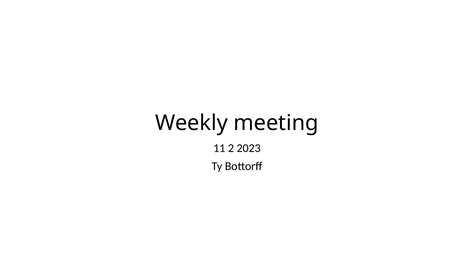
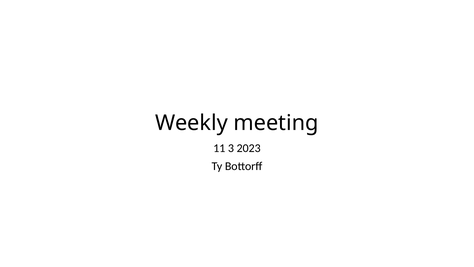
2: 2 -> 3
